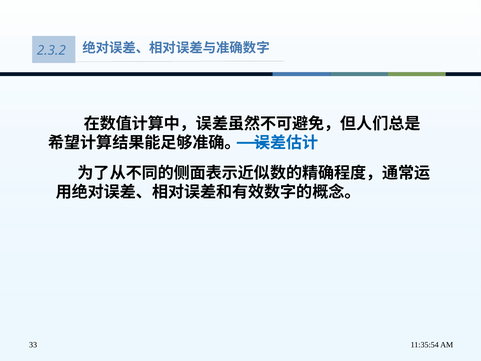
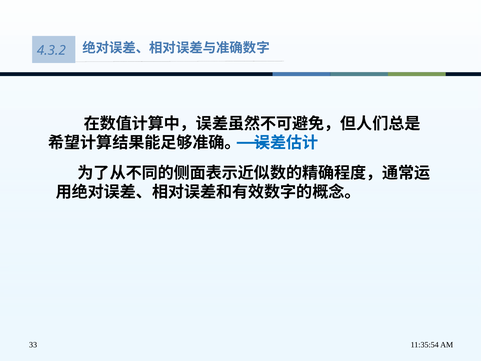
2.3.2: 2.3.2 -> 4.3.2
